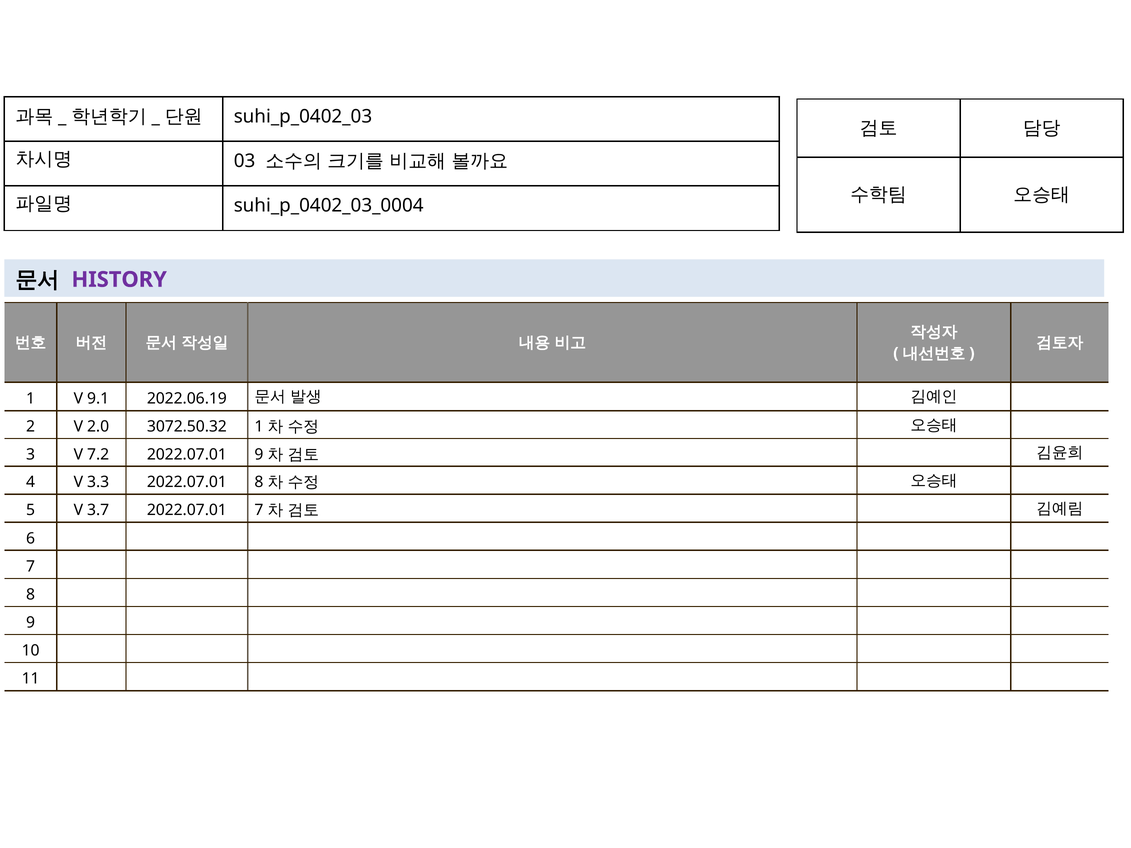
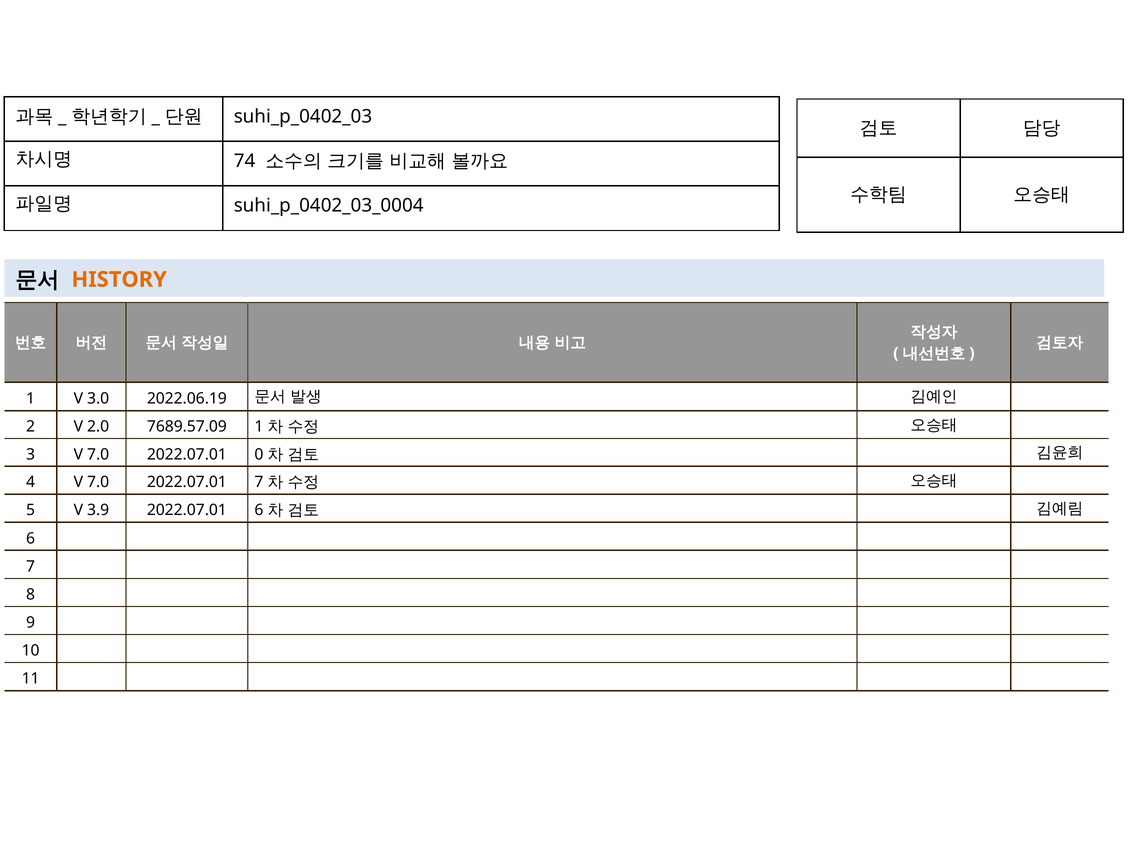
03: 03 -> 74
HISTORY colour: purple -> orange
9.1: 9.1 -> 3.0
3072.50.32: 3072.50.32 -> 7689.57.09
3 V 7.2: 7.2 -> 7.0
2022.07.01 9: 9 -> 0
4 V 3.3: 3.3 -> 7.0
2022.07.01 8: 8 -> 7
3.7: 3.7 -> 3.9
2022.07.01 7: 7 -> 6
